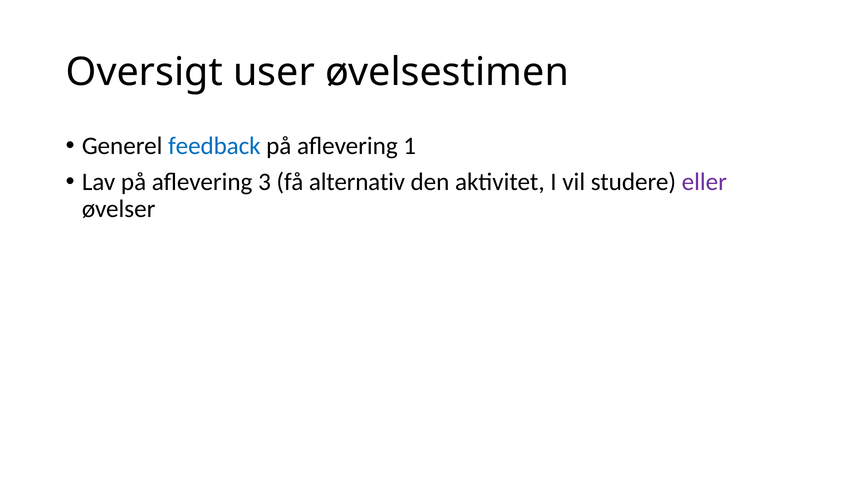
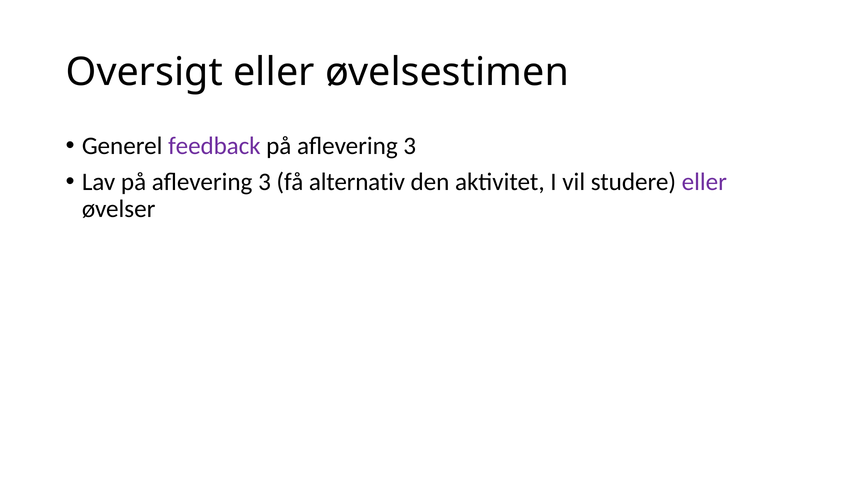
Oversigt user: user -> eller
feedback colour: blue -> purple
1 at (410, 146): 1 -> 3
